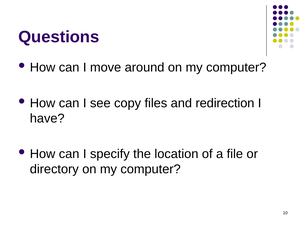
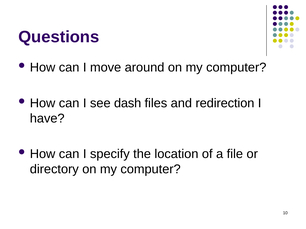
copy: copy -> dash
